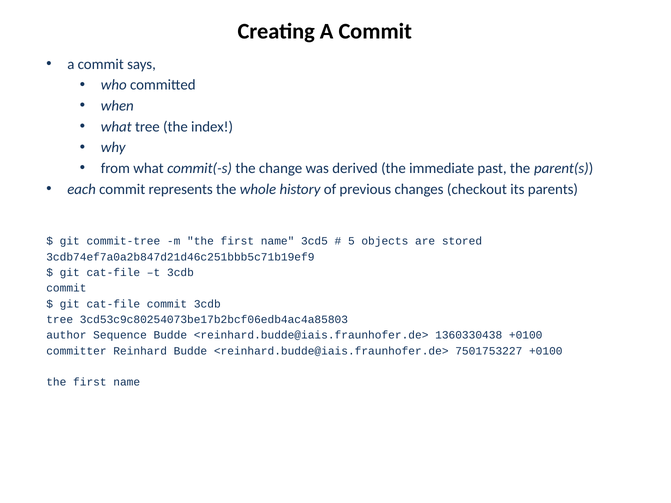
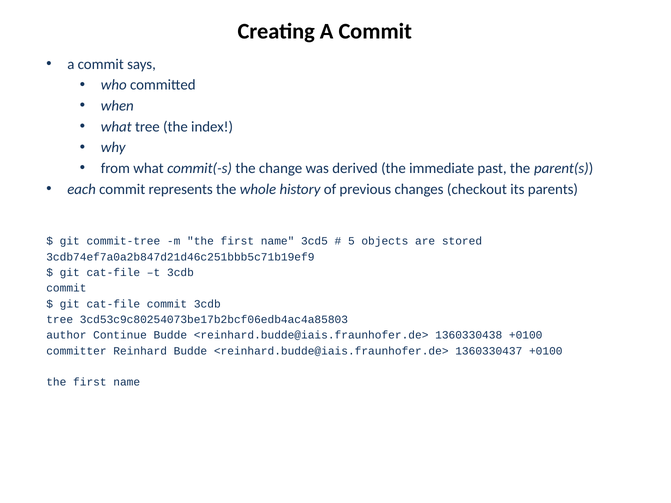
Sequence: Sequence -> Continue
7501753227: 7501753227 -> 1360330437
